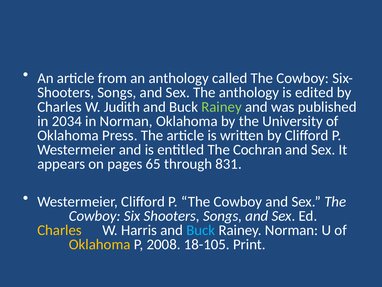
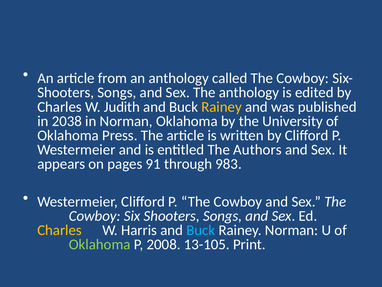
Rainey at (222, 107) colour: light green -> yellow
2034: 2034 -> 2038
Cochran: Cochran -> Authors
65: 65 -> 91
831: 831 -> 983
Oklahoma at (100, 244) colour: yellow -> light green
18-105: 18-105 -> 13-105
